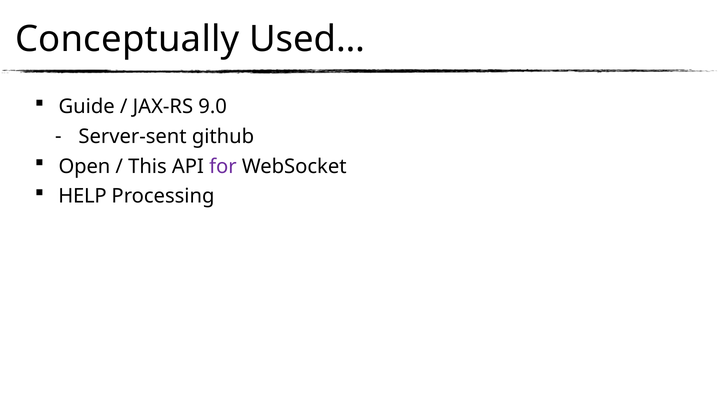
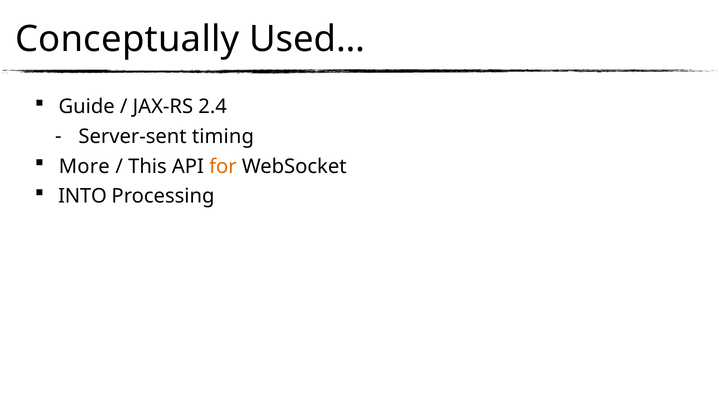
9.0: 9.0 -> 2.4
github: github -> timing
Open: Open -> More
for colour: purple -> orange
HELP: HELP -> INTO
